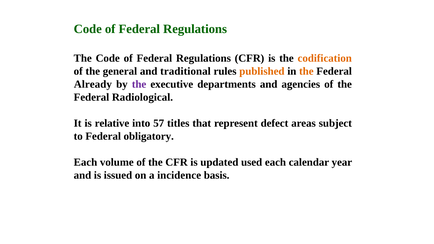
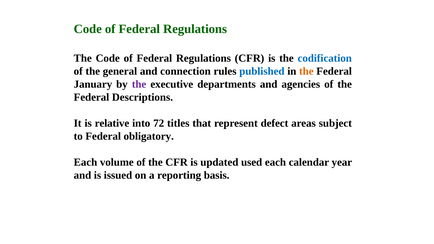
codification colour: orange -> blue
traditional: traditional -> connection
published colour: orange -> blue
Already: Already -> January
Radiological: Radiological -> Descriptions
57: 57 -> 72
incidence: incidence -> reporting
